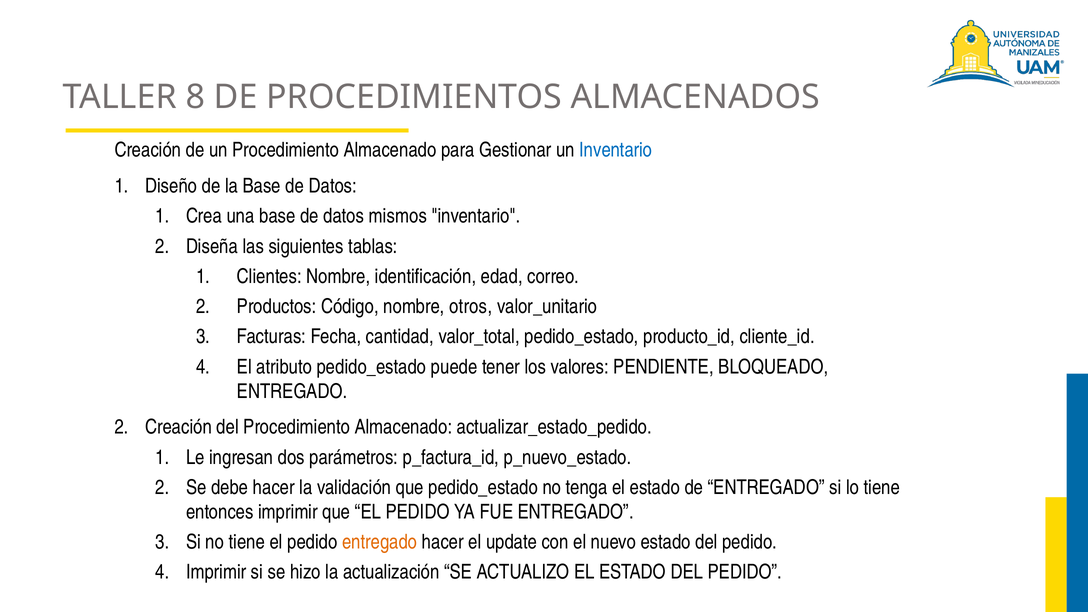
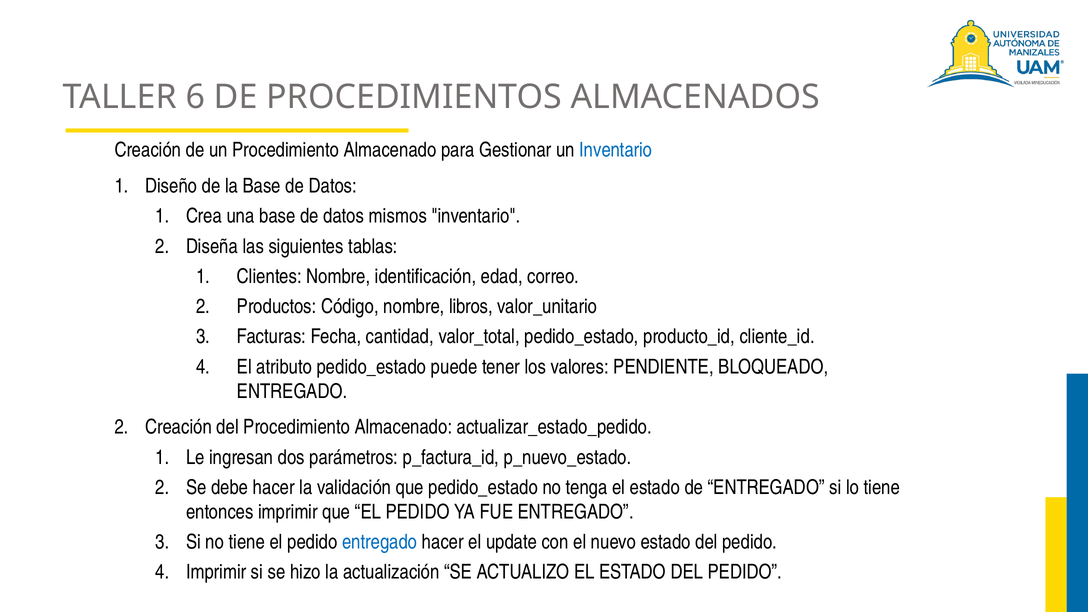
8: 8 -> 6
otros: otros -> libros
entregado at (380, 542) colour: orange -> blue
